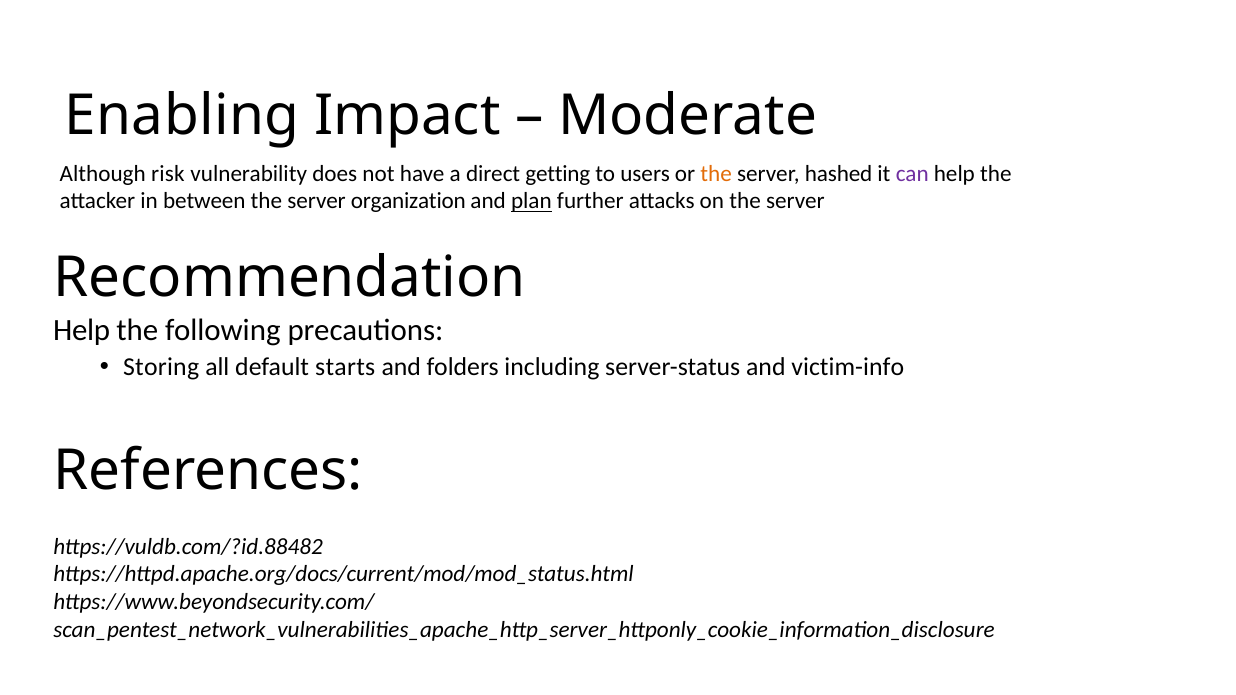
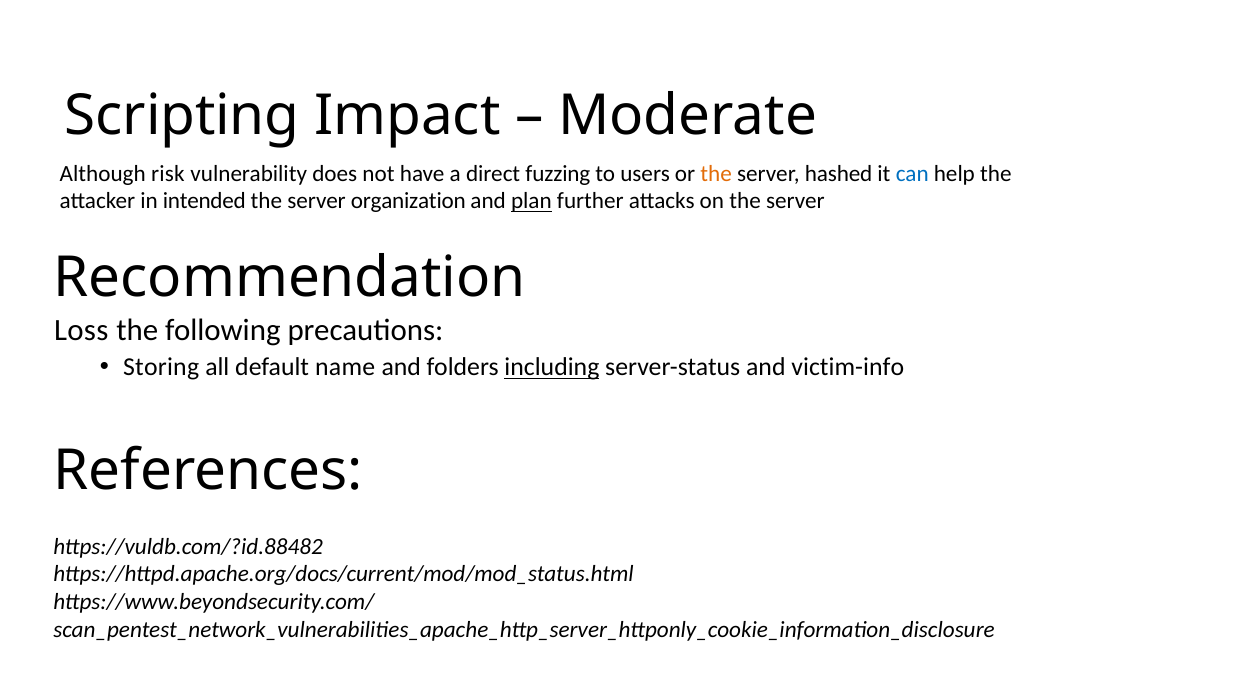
Enabling: Enabling -> Scripting
getting: getting -> fuzzing
can colour: purple -> blue
between: between -> intended
Help at (82, 330): Help -> Loss
starts: starts -> name
including underline: none -> present
